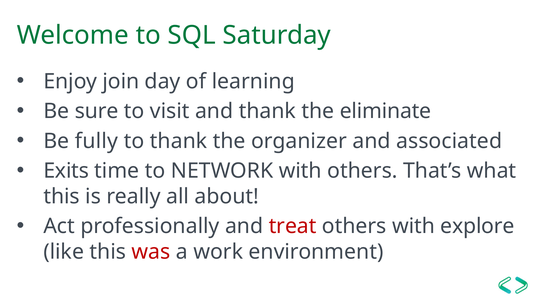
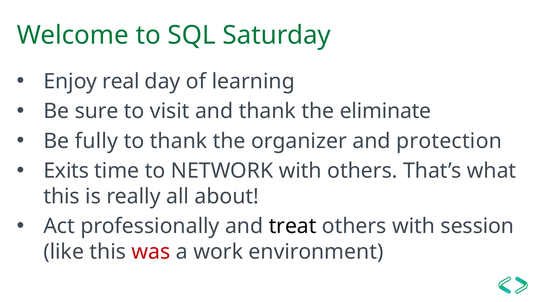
join: join -> real
associated: associated -> protection
treat colour: red -> black
explore: explore -> session
